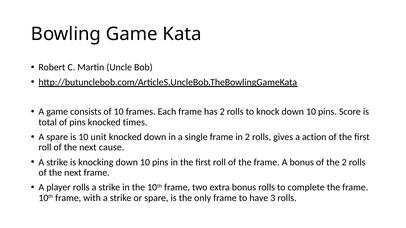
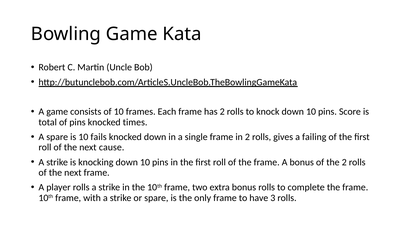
unit: unit -> fails
action: action -> failing
